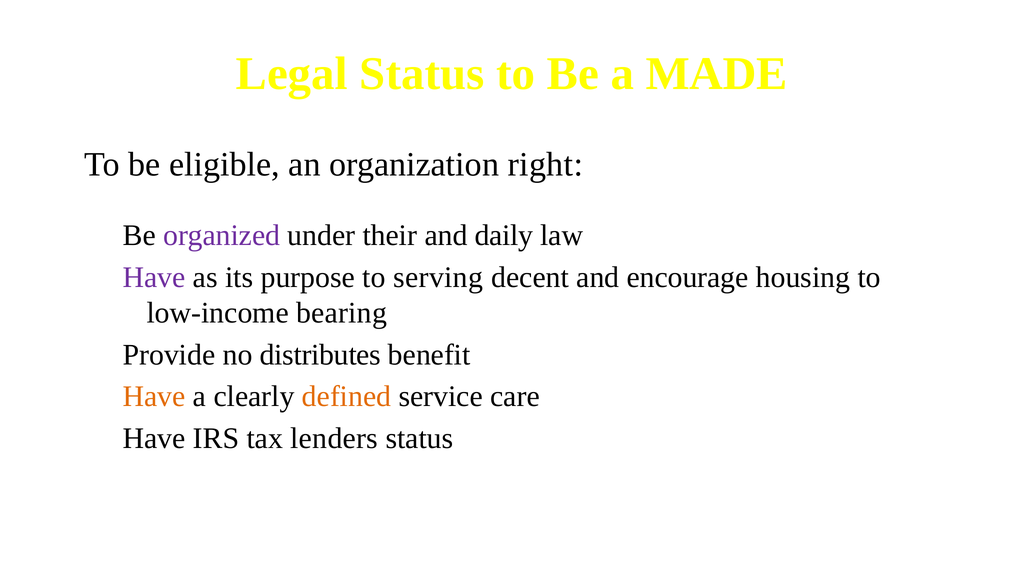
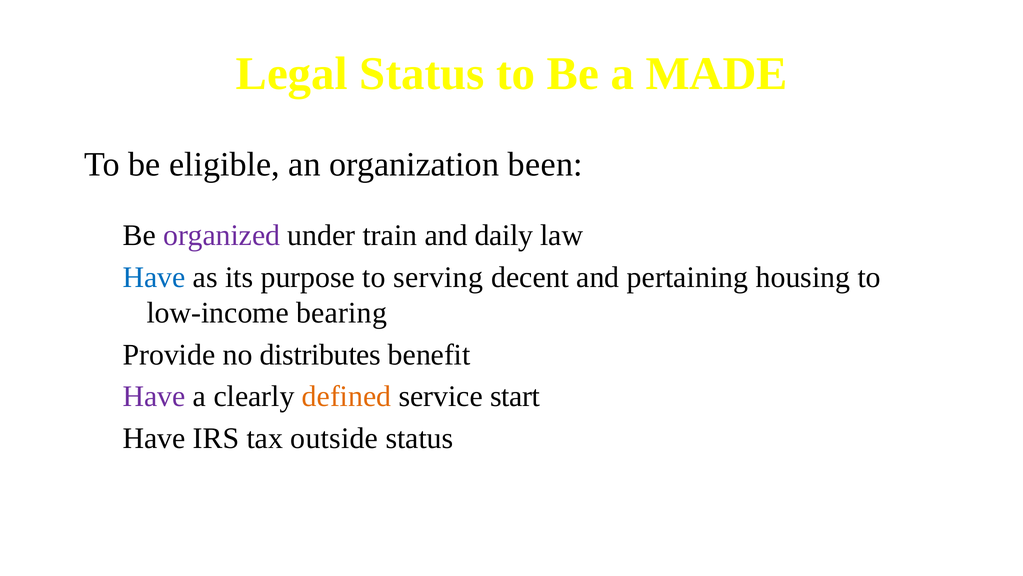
right: right -> been
their: their -> train
Have at (154, 277) colour: purple -> blue
encourage: encourage -> pertaining
Have at (154, 396) colour: orange -> purple
care: care -> start
lenders: lenders -> outside
